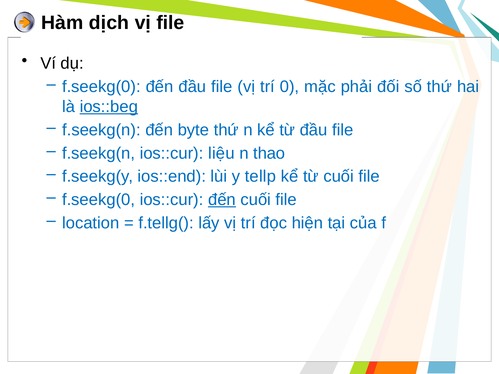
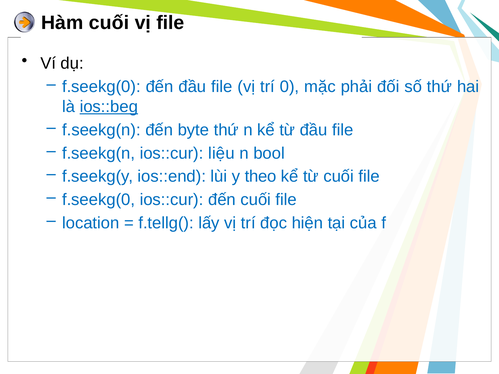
Hàm dịch: dịch -> cuối
thao: thao -> bool
tellp: tellp -> theo
đến at (222, 200) underline: present -> none
